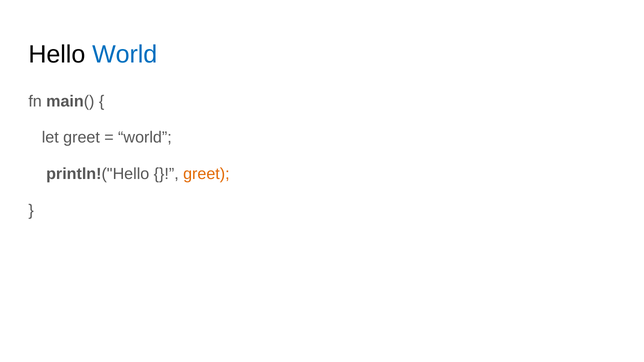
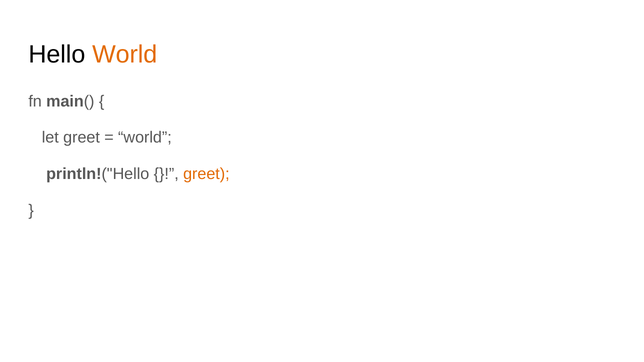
World at (125, 55) colour: blue -> orange
